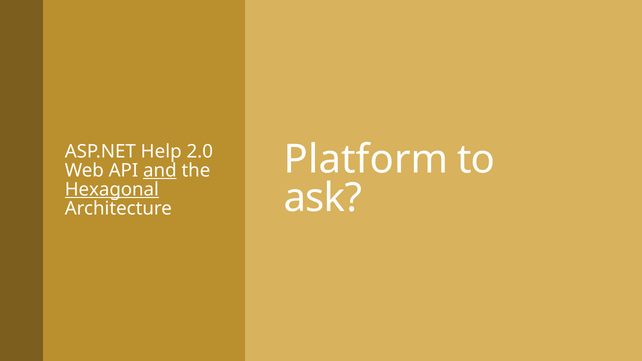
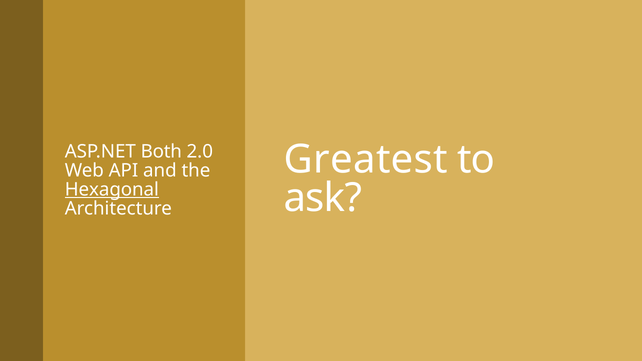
Help: Help -> Both
Platform: Platform -> Greatest
and underline: present -> none
